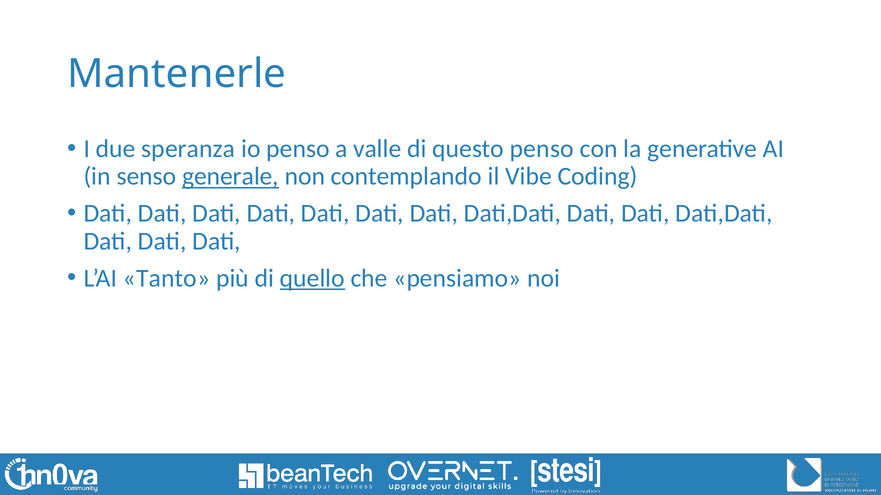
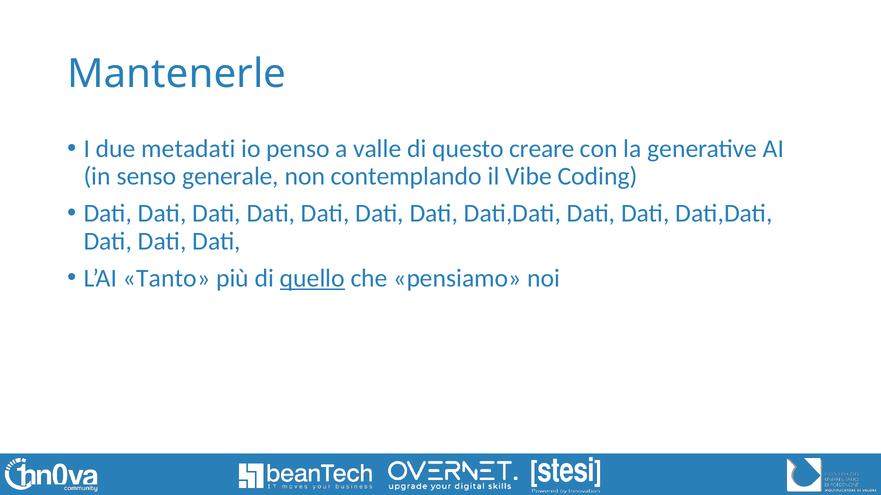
speranza: speranza -> metadati
questo penso: penso -> creare
generale underline: present -> none
